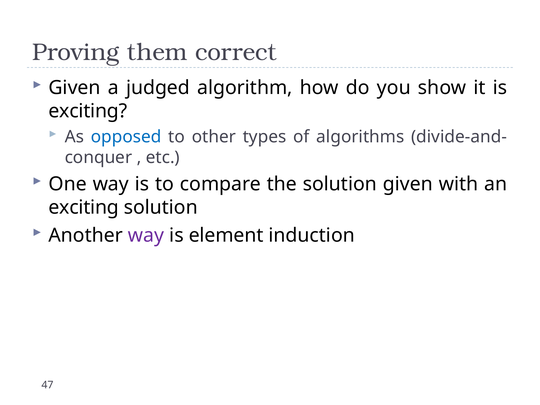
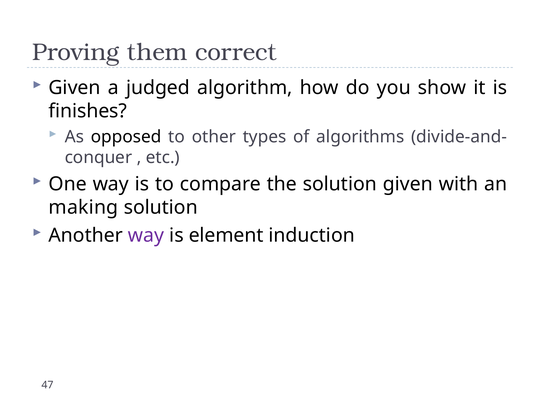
exciting at (88, 111): exciting -> finishes
opposed colour: blue -> black
exciting at (84, 208): exciting -> making
